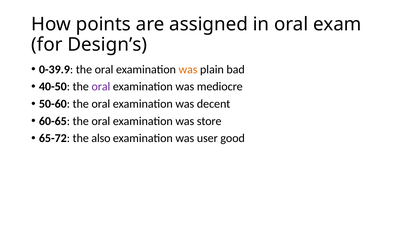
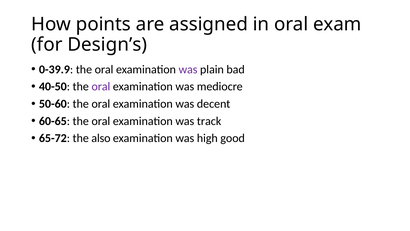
was at (188, 69) colour: orange -> purple
store: store -> track
user: user -> high
